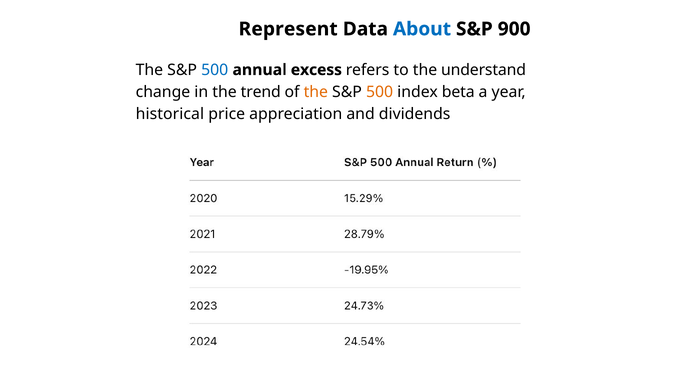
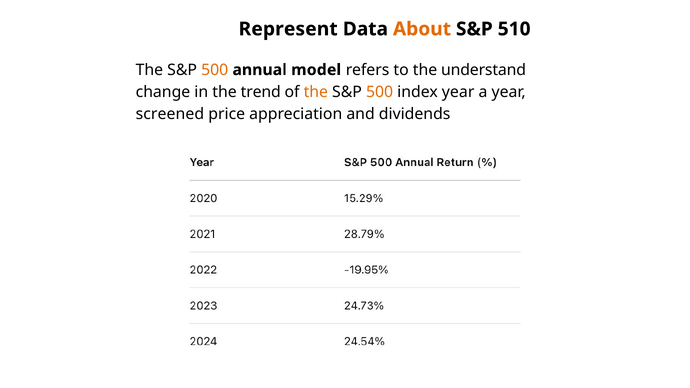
About colour: blue -> orange
900: 900 -> 510
500 at (215, 70) colour: blue -> orange
excess: excess -> model
index beta: beta -> year
historical: historical -> screened
